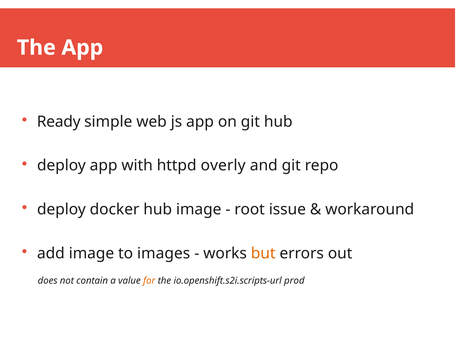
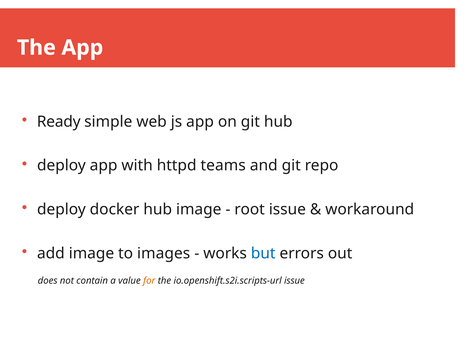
overly: overly -> teams
but colour: orange -> blue
io.openshift.s2i.scripts-url prod: prod -> issue
